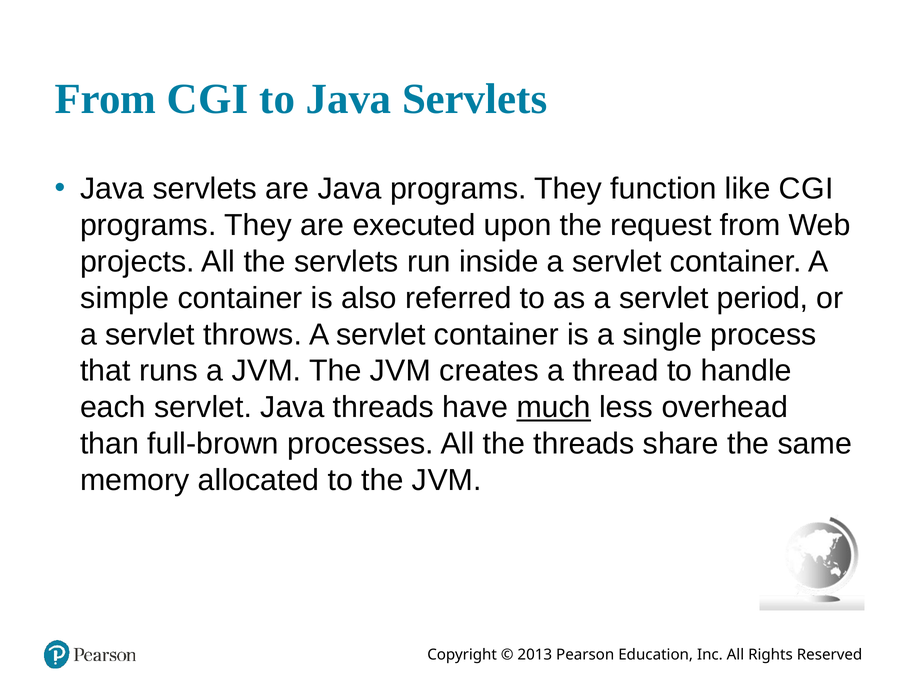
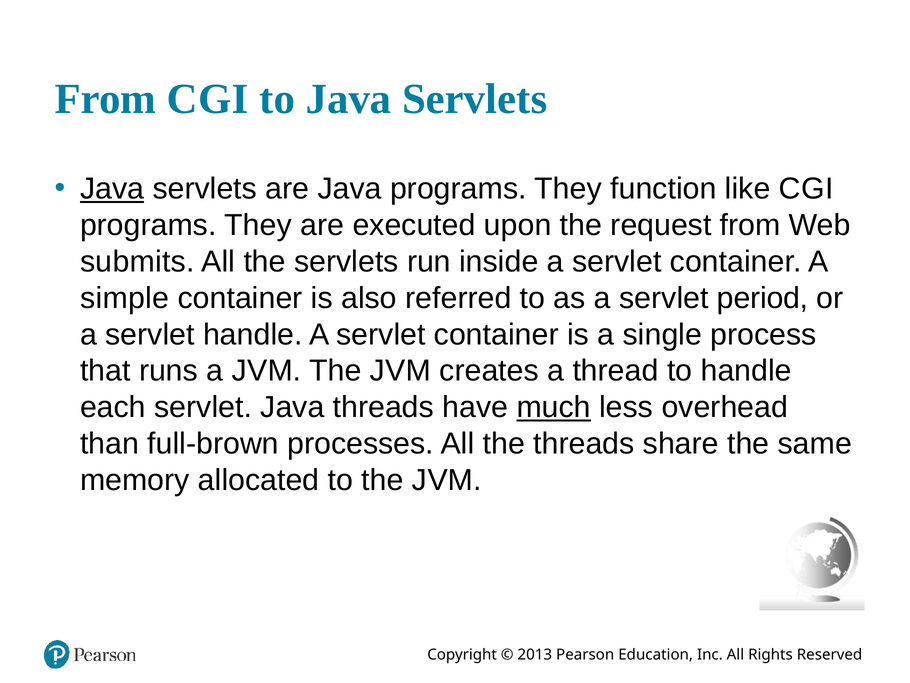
Java at (112, 189) underline: none -> present
projects: projects -> submits
servlet throws: throws -> handle
